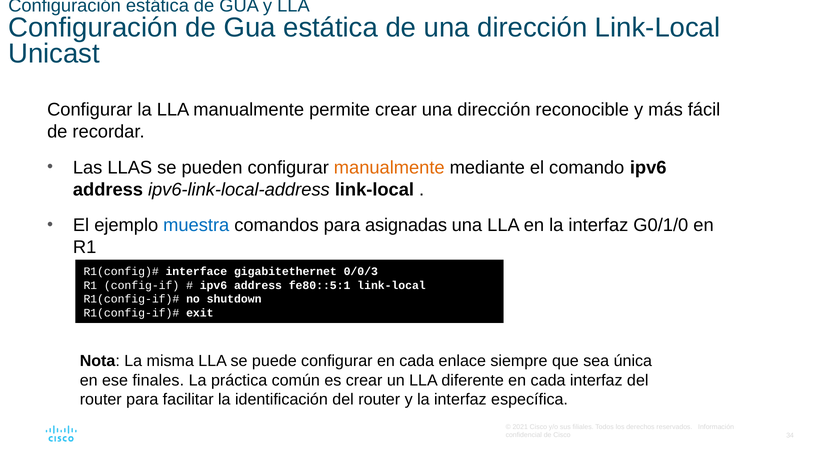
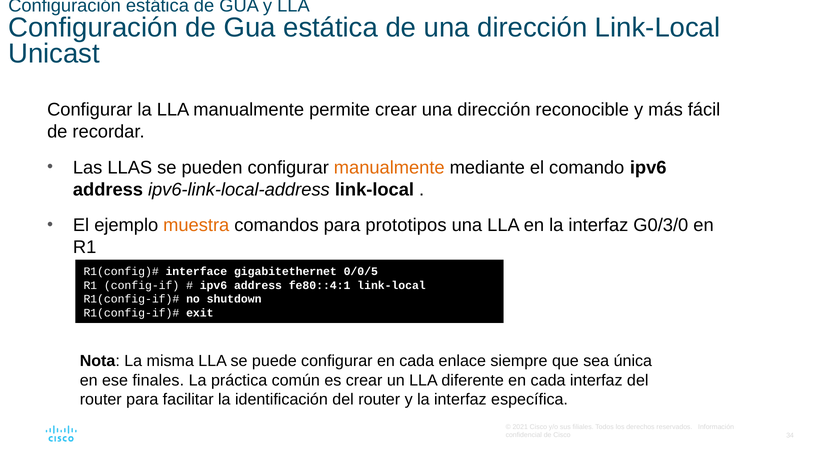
muestra colour: blue -> orange
asignadas: asignadas -> prototipos
G0/1/0: G0/1/0 -> G0/3/0
0/0/3: 0/0/3 -> 0/0/5
fe80::5:1: fe80::5:1 -> fe80::4:1
